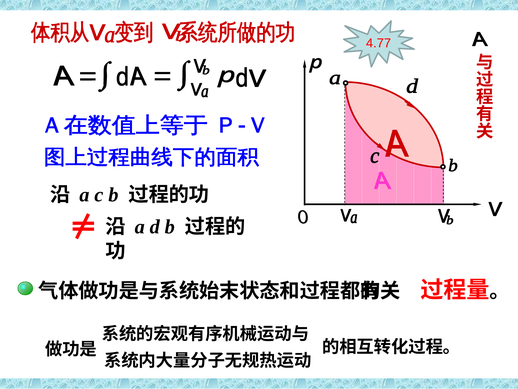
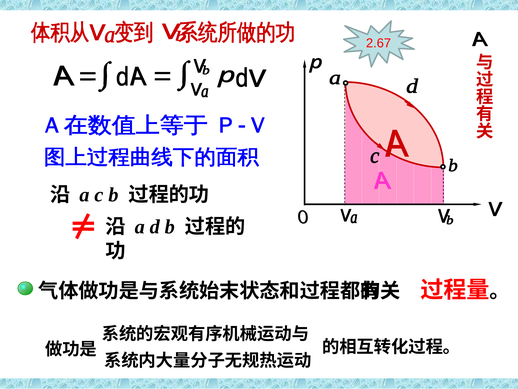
4.77: 4.77 -> 2.67
